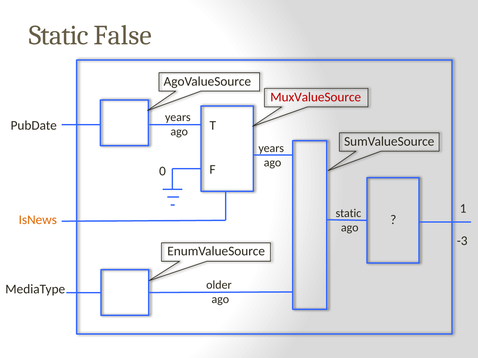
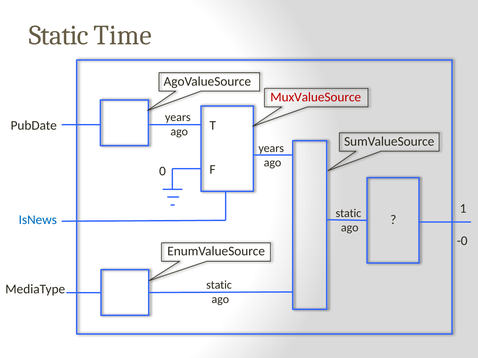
False: False -> Time
IsNews colour: orange -> blue
-3: -3 -> -0
older at (219, 285): older -> static
